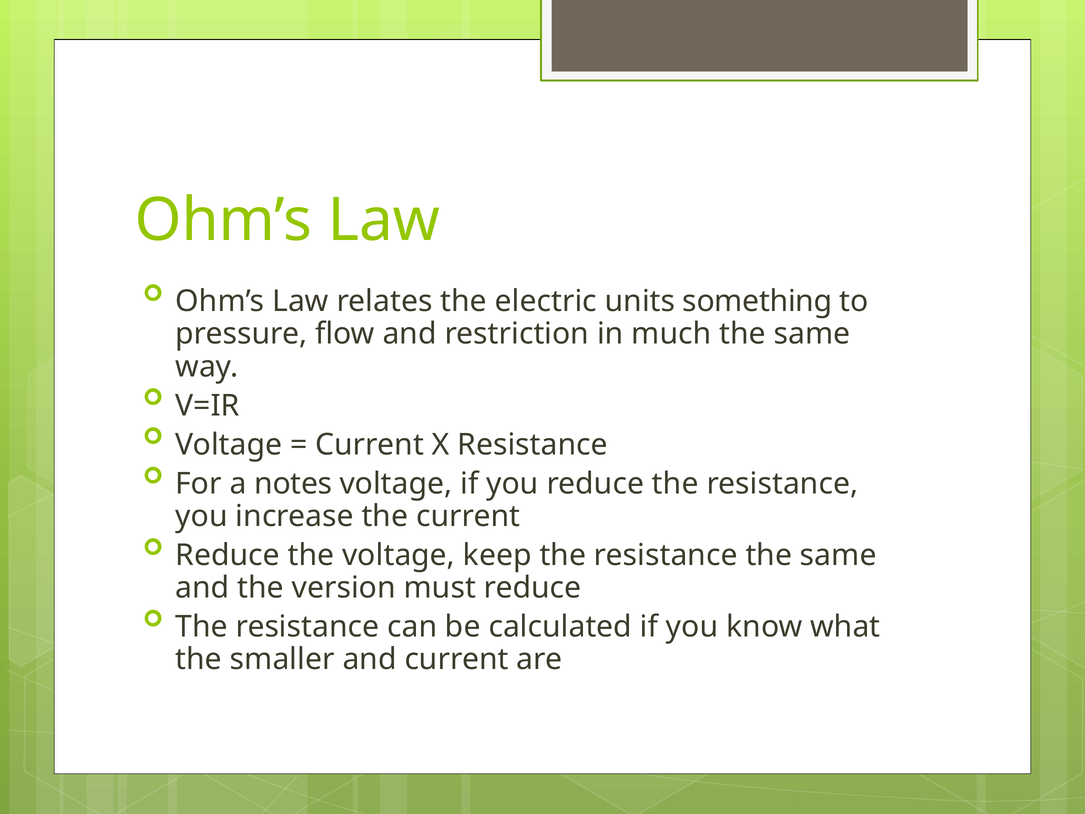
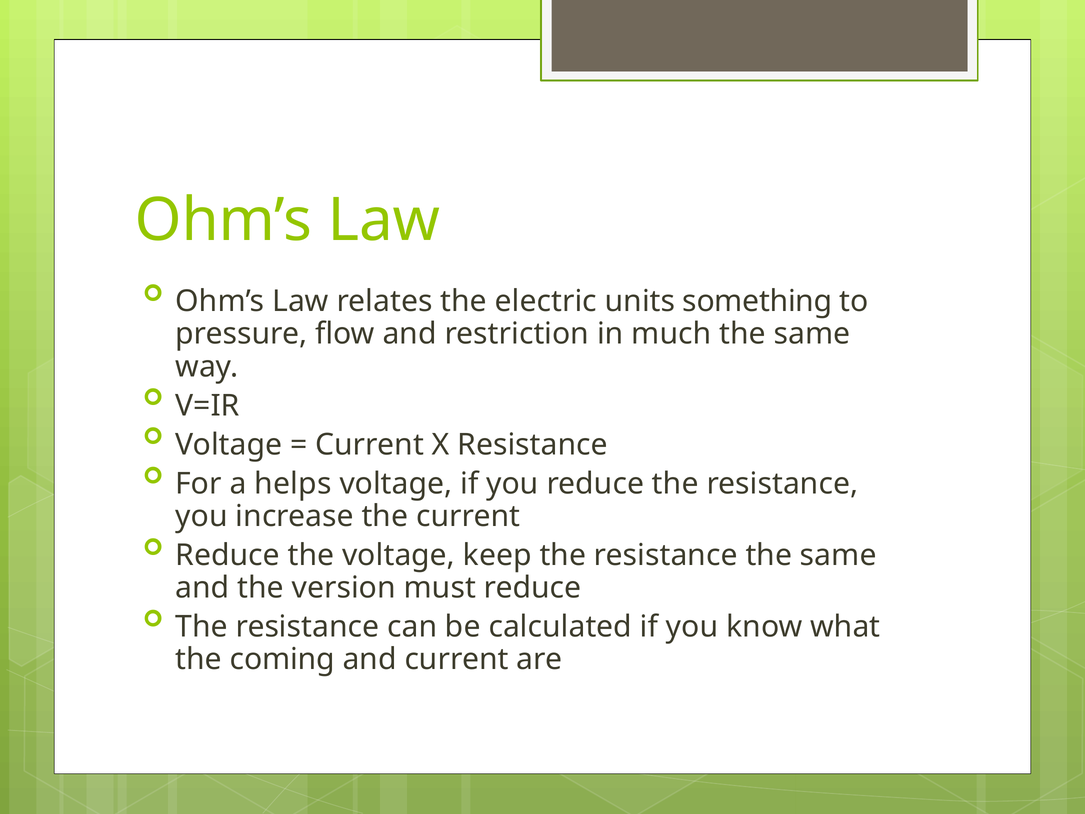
notes: notes -> helps
smaller: smaller -> coming
